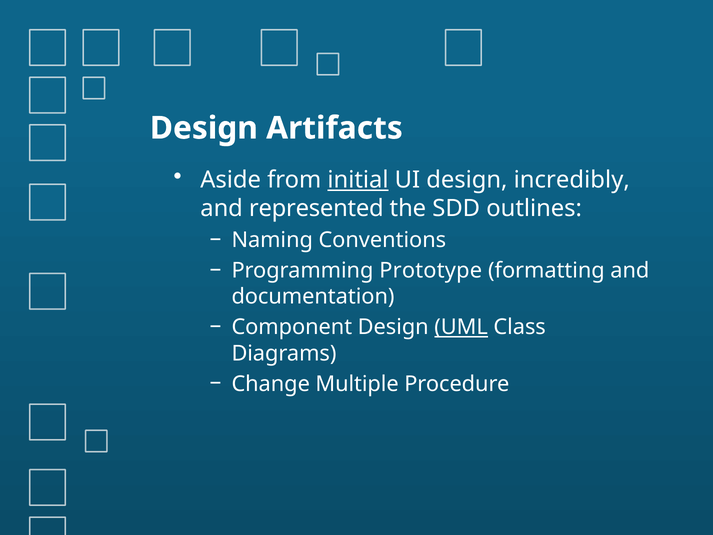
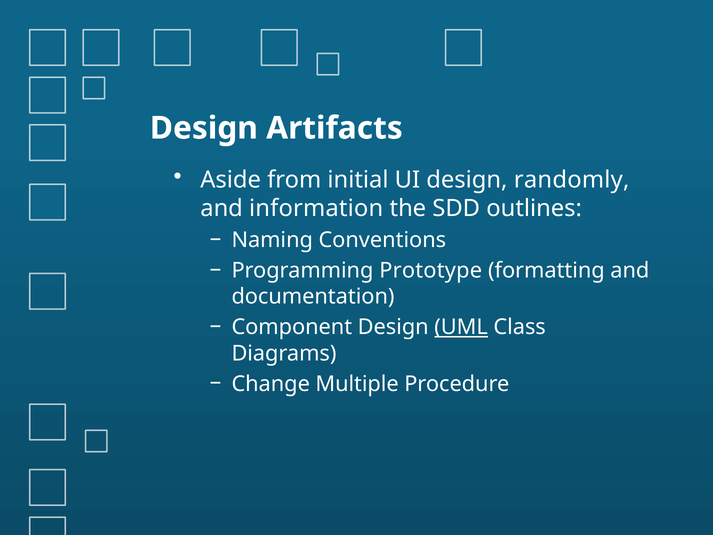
initial underline: present -> none
incredibly: incredibly -> randomly
represented: represented -> information
